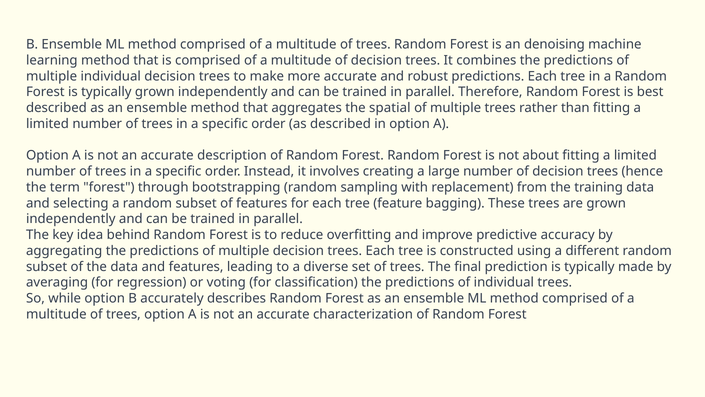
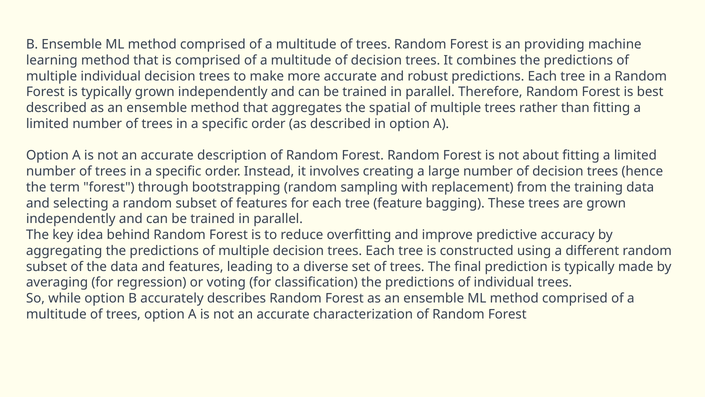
denoising: denoising -> providing
